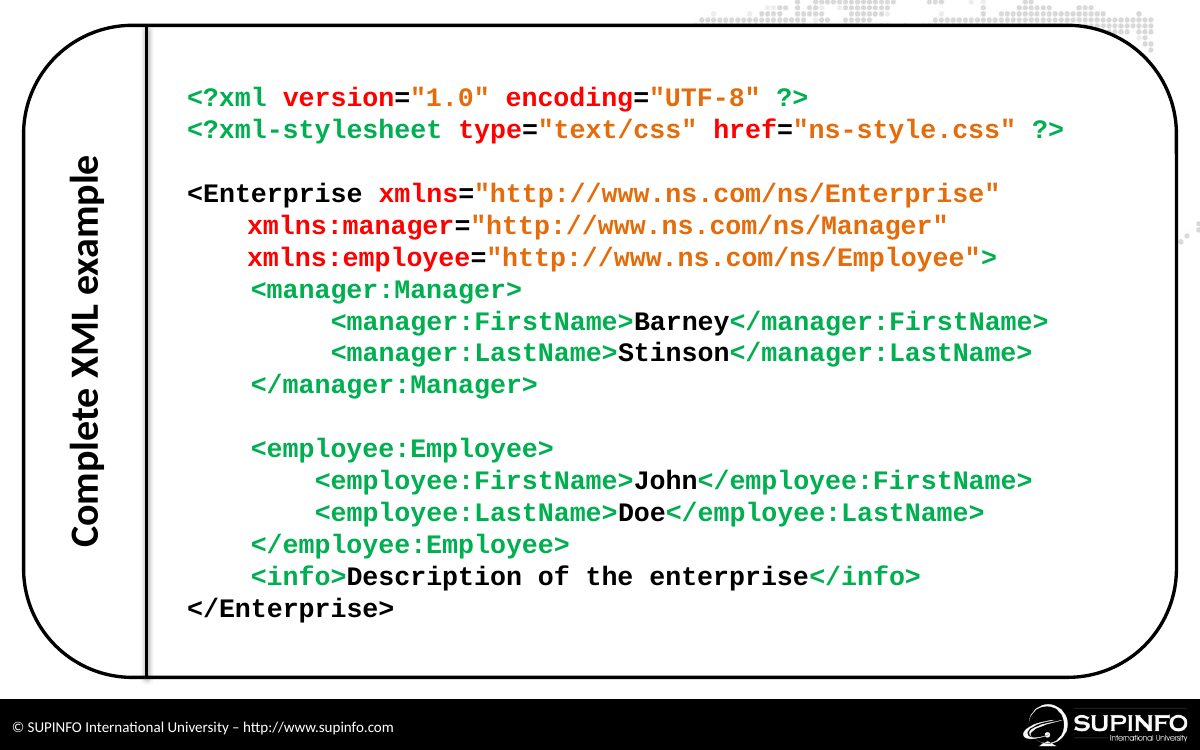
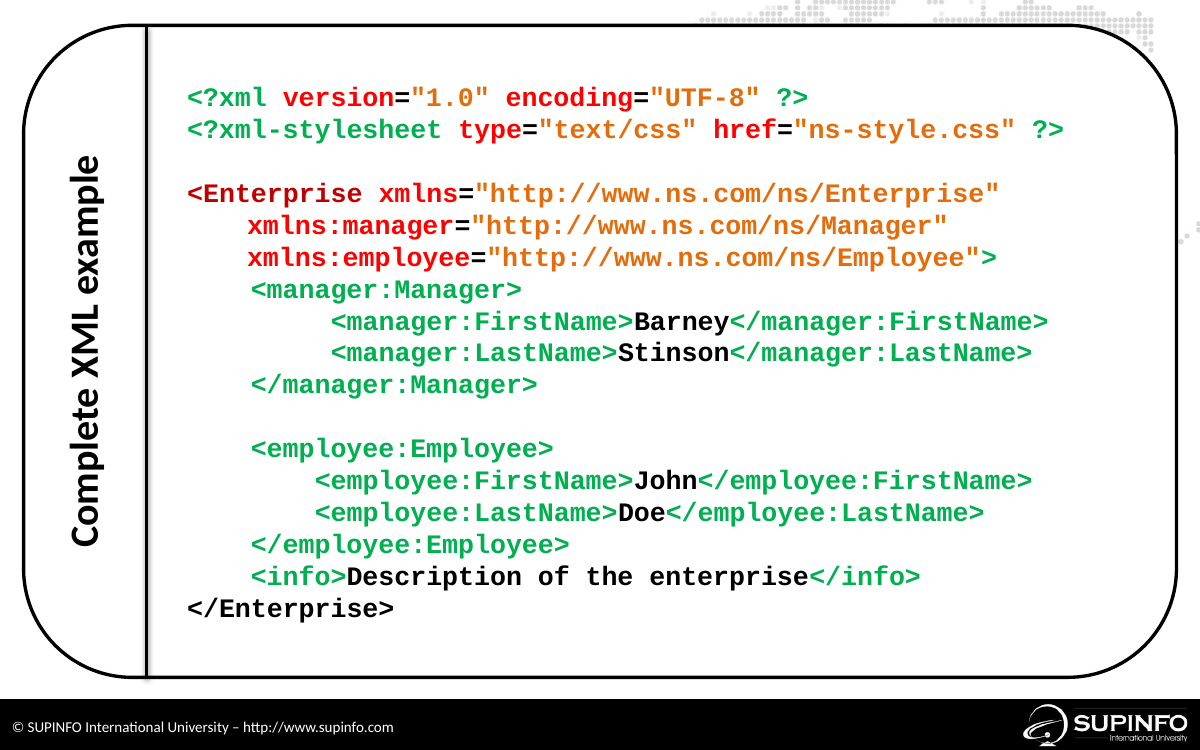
<Enterprise colour: black -> red
